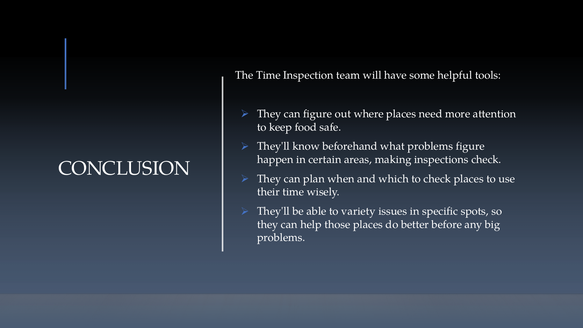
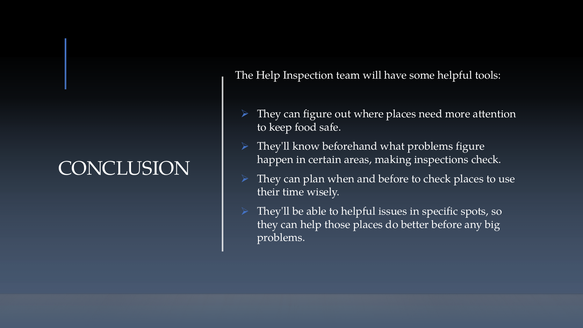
The Time: Time -> Help
and which: which -> before
to variety: variety -> helpful
